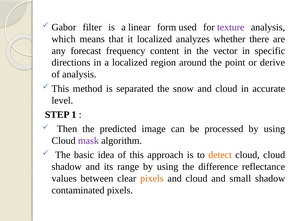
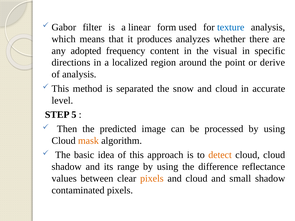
texture colour: purple -> blue
it localized: localized -> produces
forecast: forecast -> adopted
vector: vector -> visual
1: 1 -> 5
mask colour: purple -> orange
